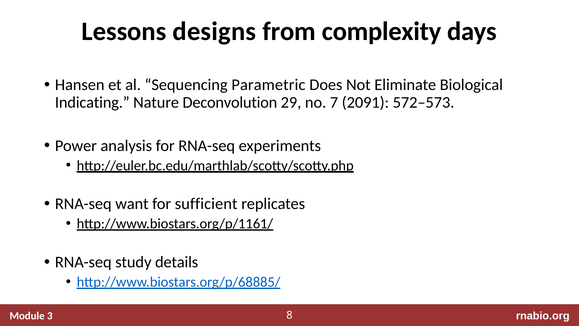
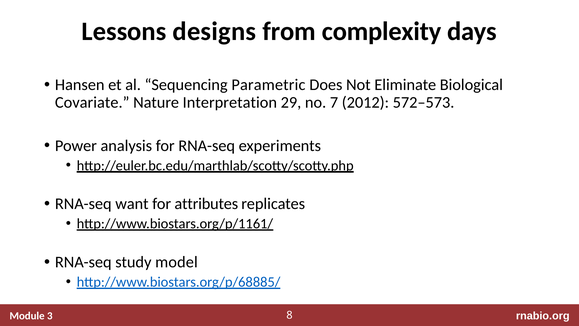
Indicating: Indicating -> Covariate
Deconvolution: Deconvolution -> Interpretation
2091: 2091 -> 2012
sufficient: sufficient -> attributes
details: details -> model
